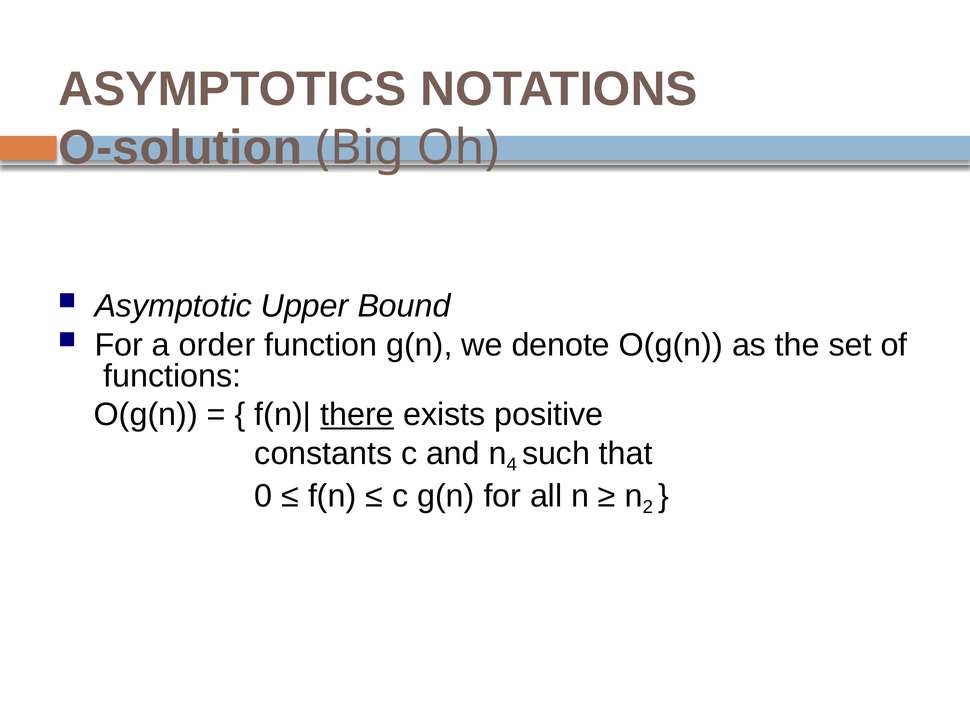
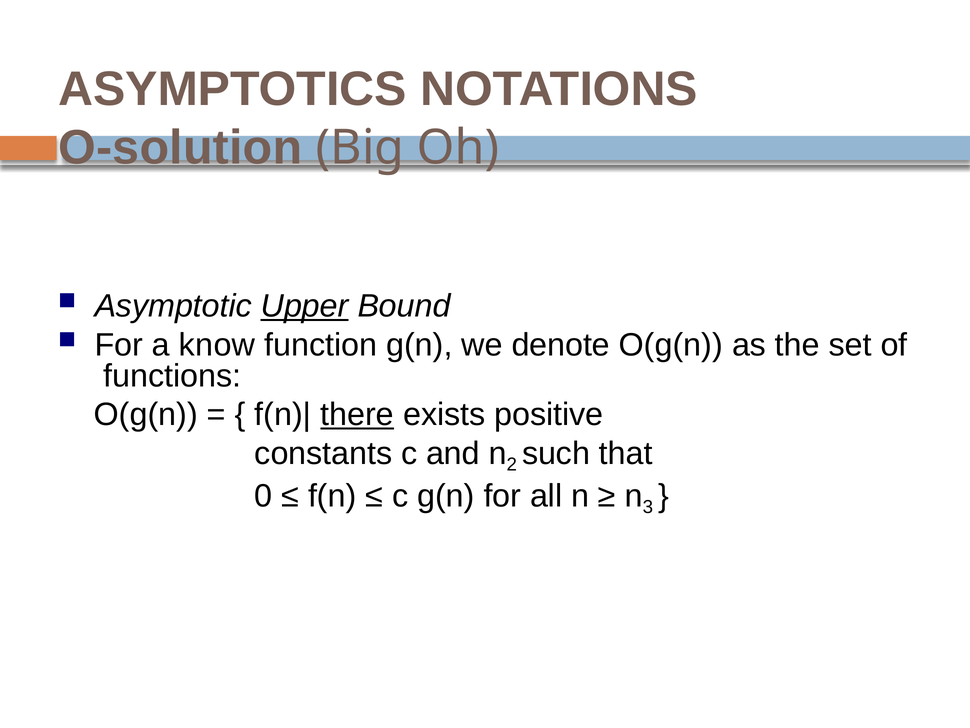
Upper underline: none -> present
order: order -> know
4: 4 -> 2
2: 2 -> 3
